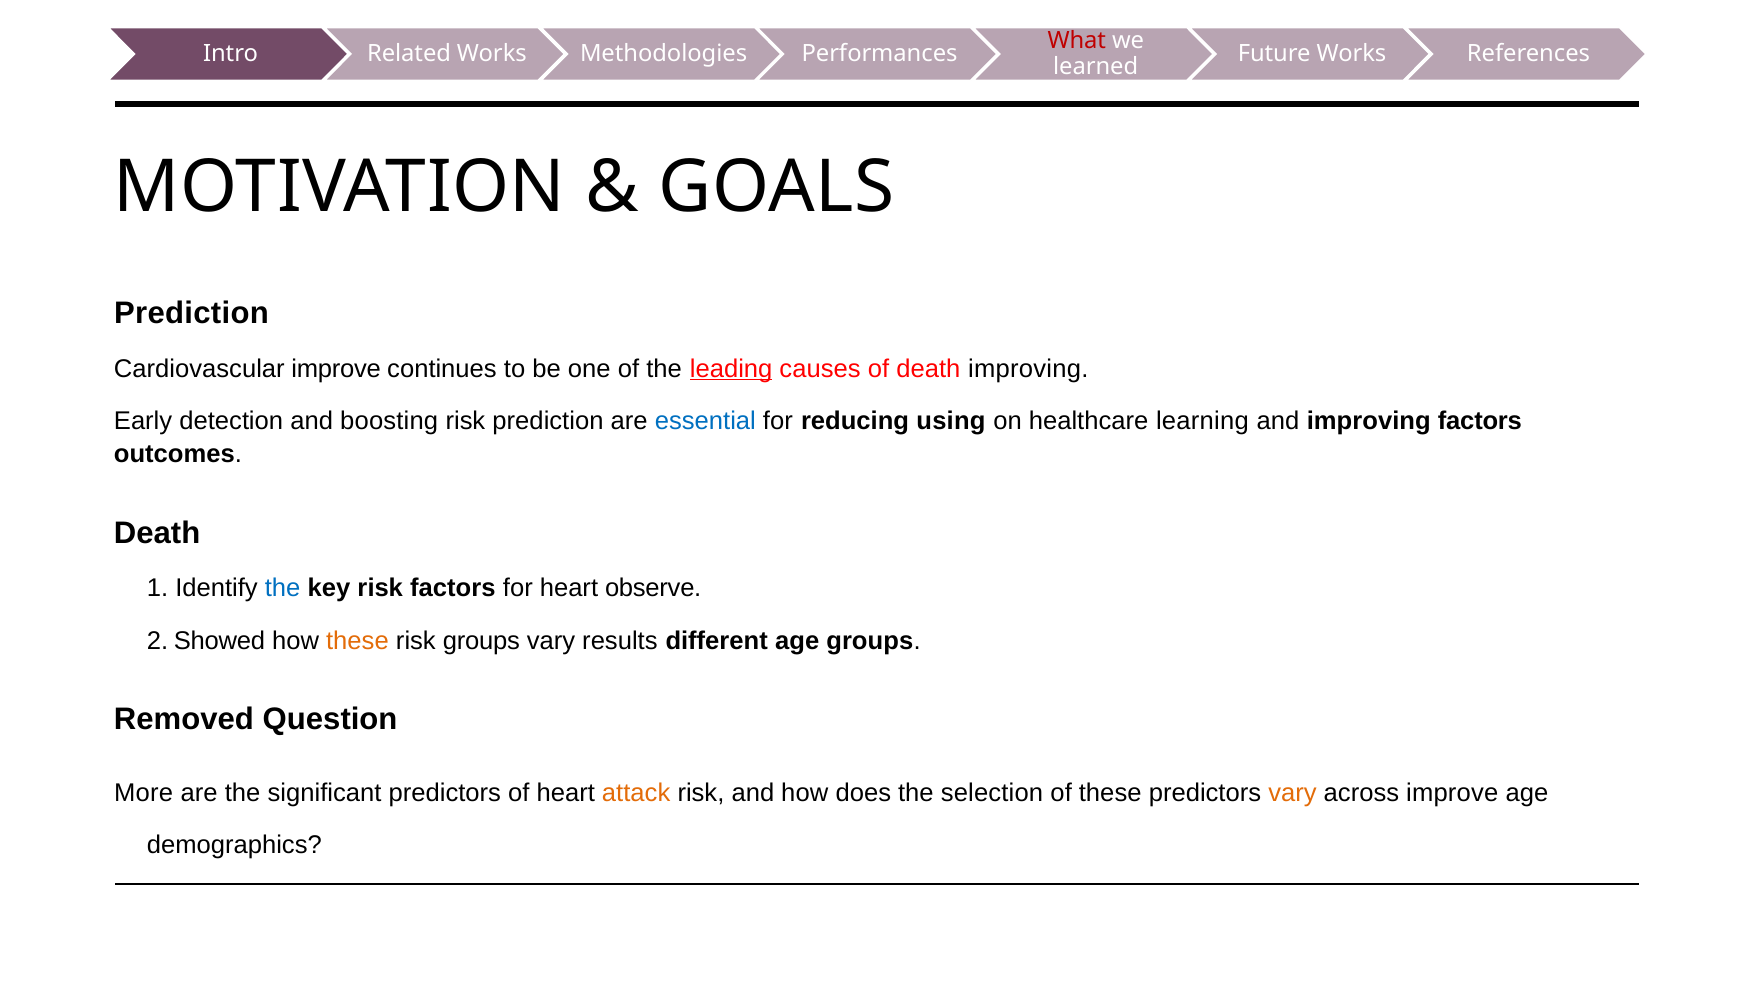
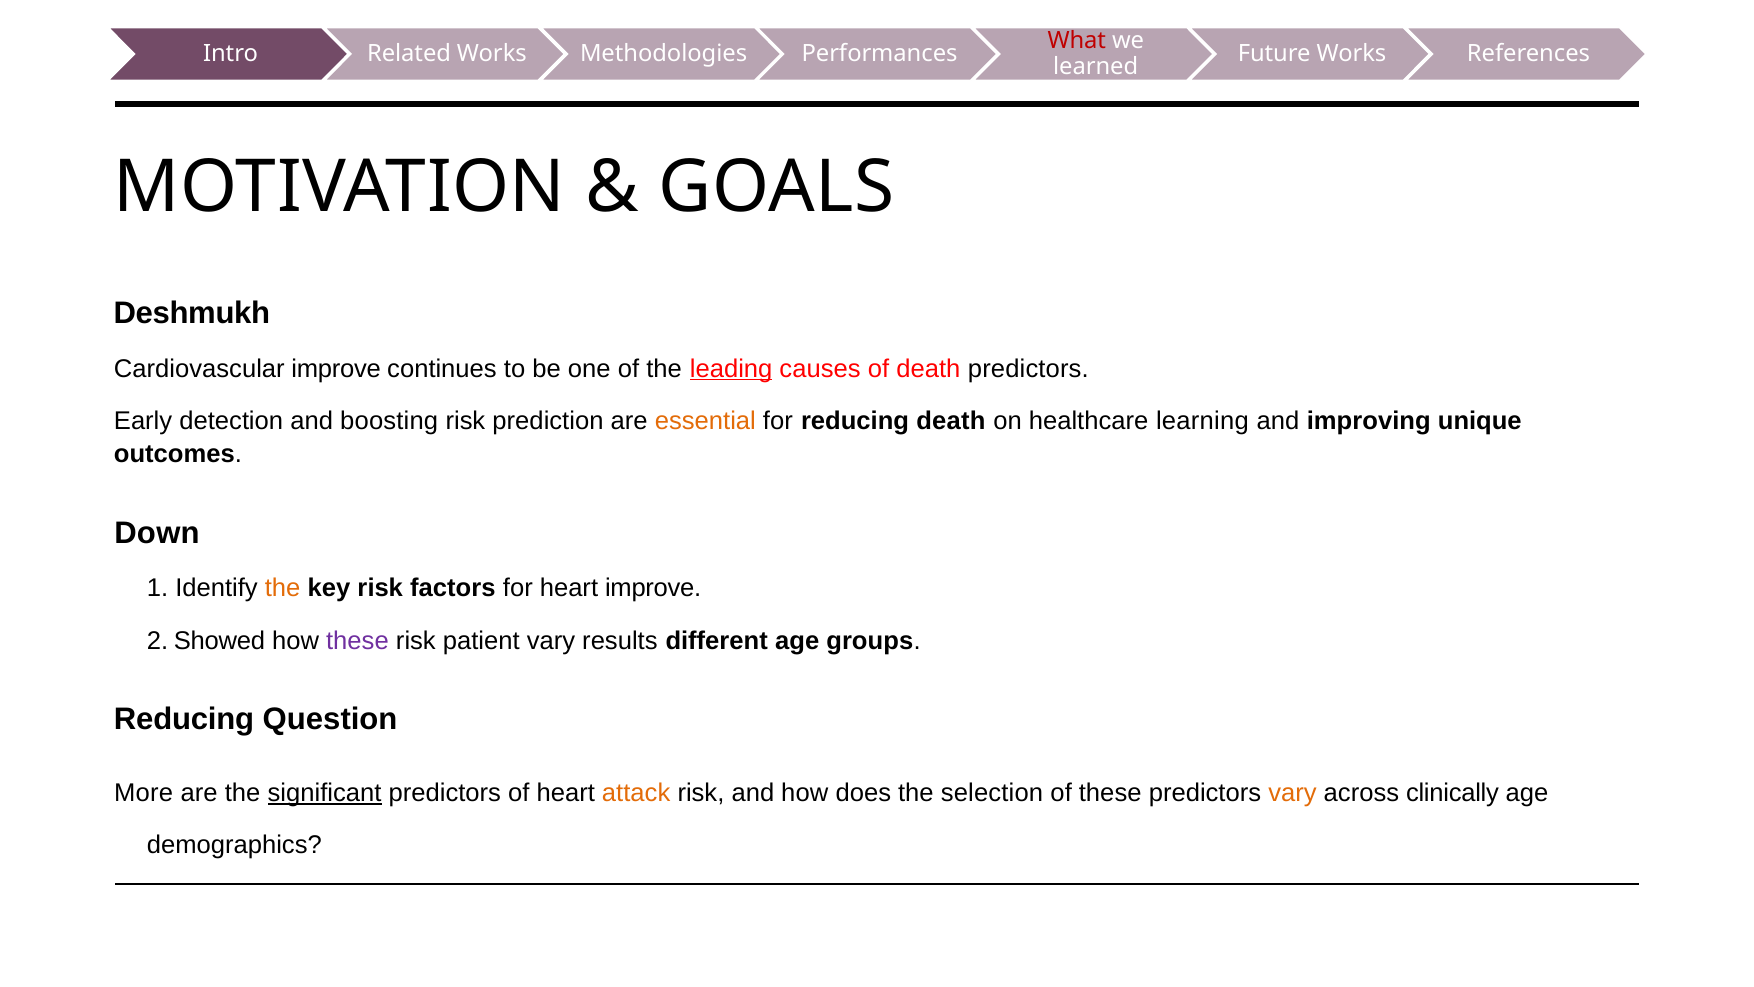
Prediction at (192, 313): Prediction -> Deshmukh
death improving: improving -> predictors
essential colour: blue -> orange
reducing using: using -> death
improving factors: factors -> unique
Death at (157, 533): Death -> Down
the at (283, 588) colour: blue -> orange
heart observe: observe -> improve
these at (357, 640) colour: orange -> purple
risk groups: groups -> patient
Removed at (184, 719): Removed -> Reducing
significant underline: none -> present
across improve: improve -> clinically
